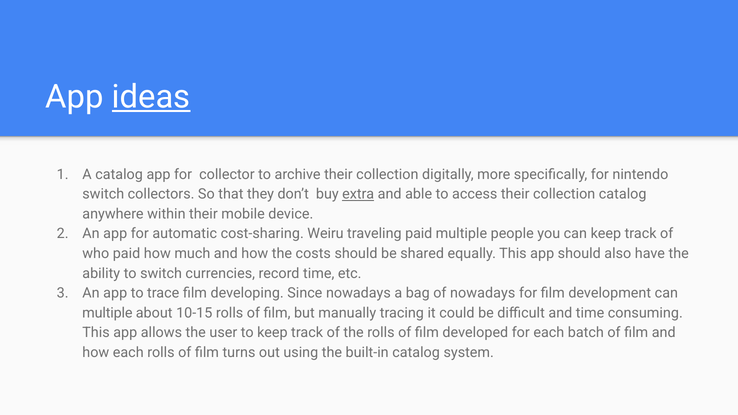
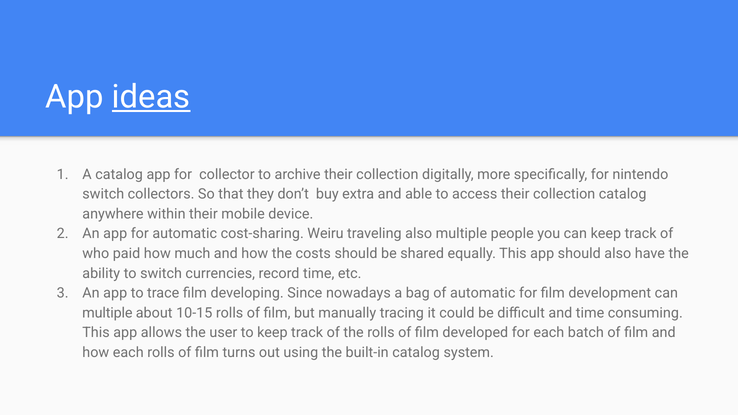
extra underline: present -> none
traveling paid: paid -> also
of nowadays: nowadays -> automatic
